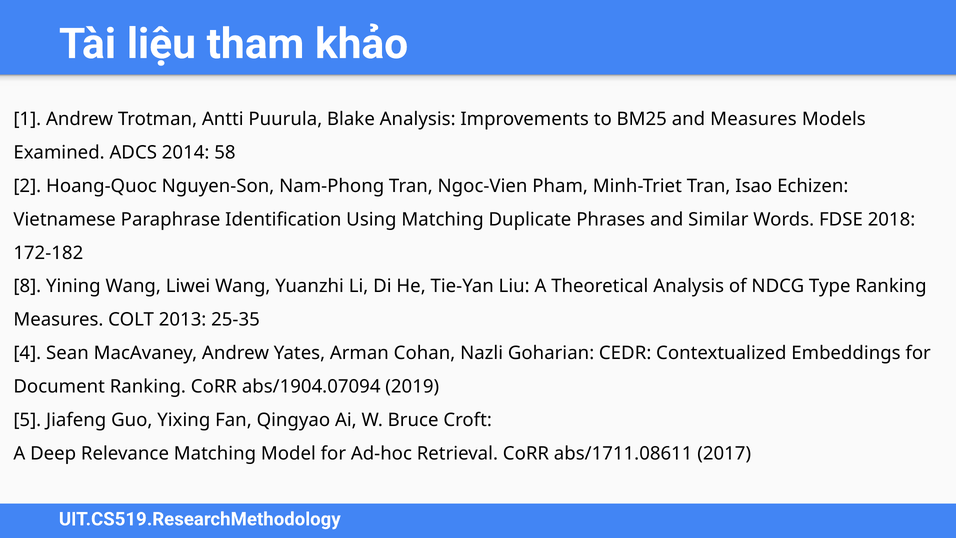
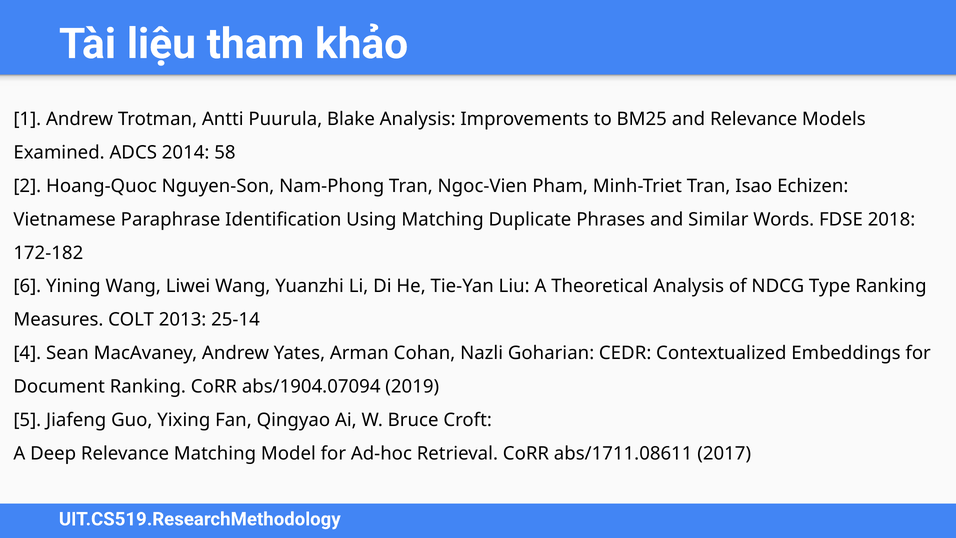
and Measures: Measures -> Relevance
8: 8 -> 6
25-35: 25-35 -> 25-14
